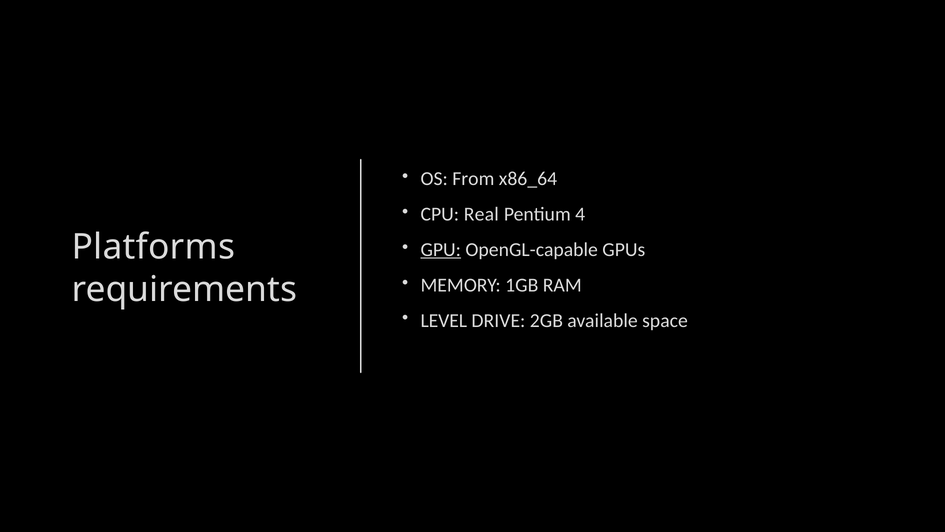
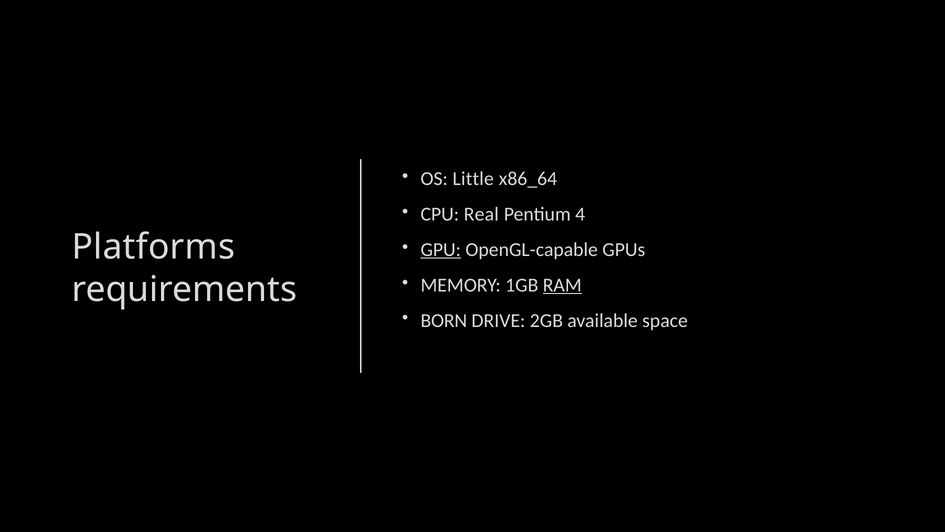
From: From -> Little
RAM underline: none -> present
LEVEL: LEVEL -> BORN
